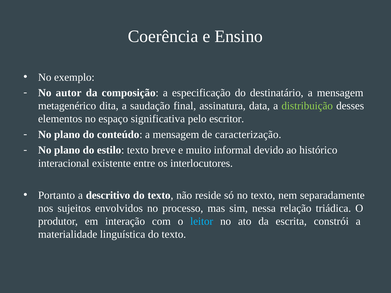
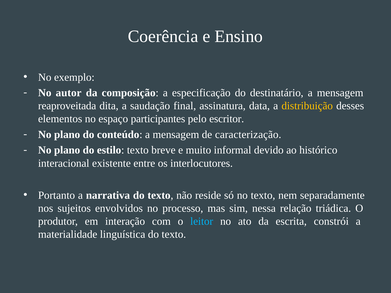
metagenérico: metagenérico -> reaproveitada
distribuição colour: light green -> yellow
significativa: significativa -> participantes
descritivo: descritivo -> narrativa
